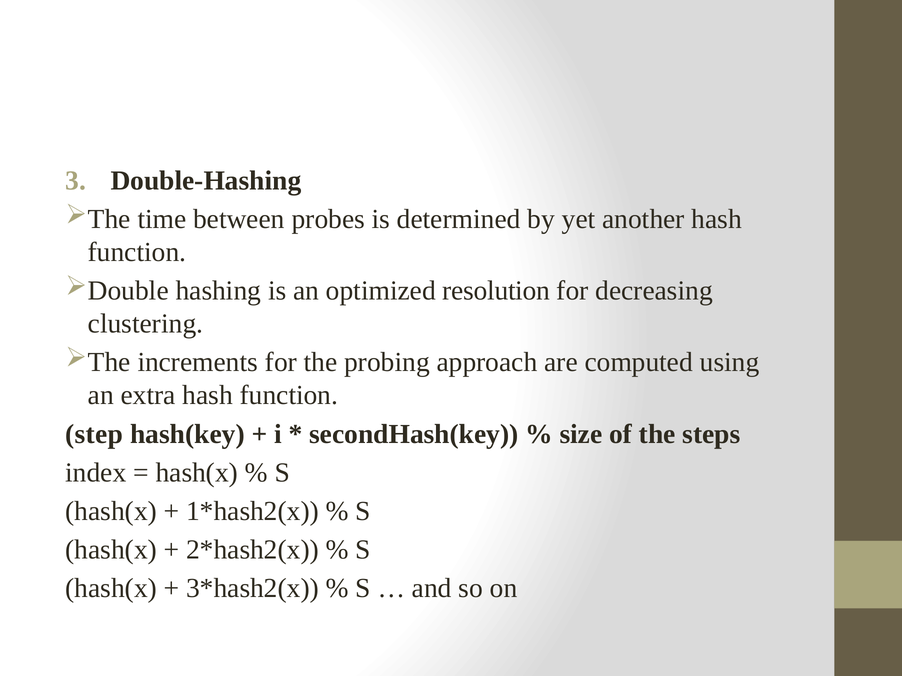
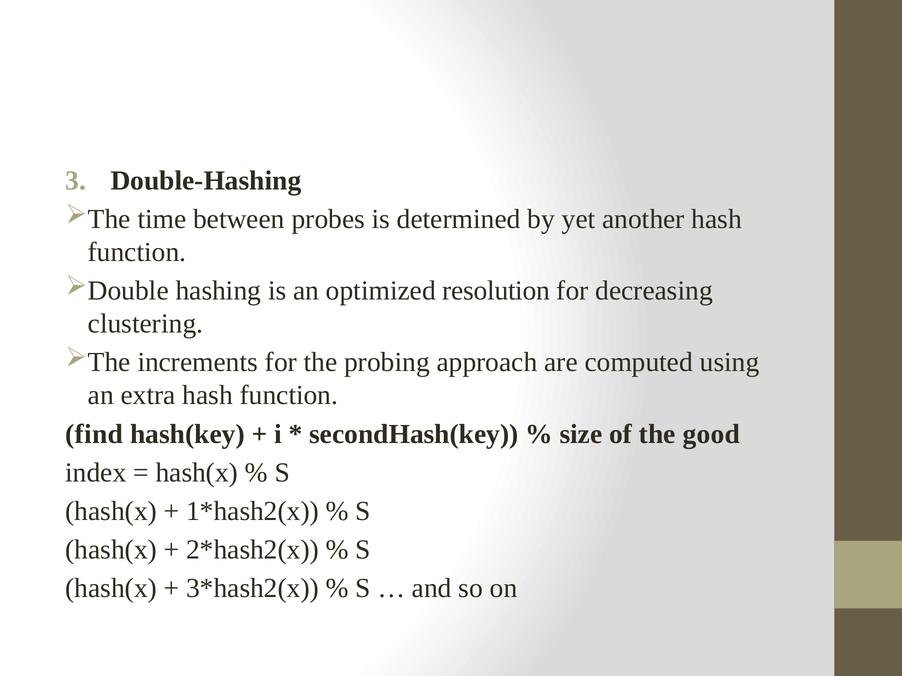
step: step -> find
steps: steps -> good
